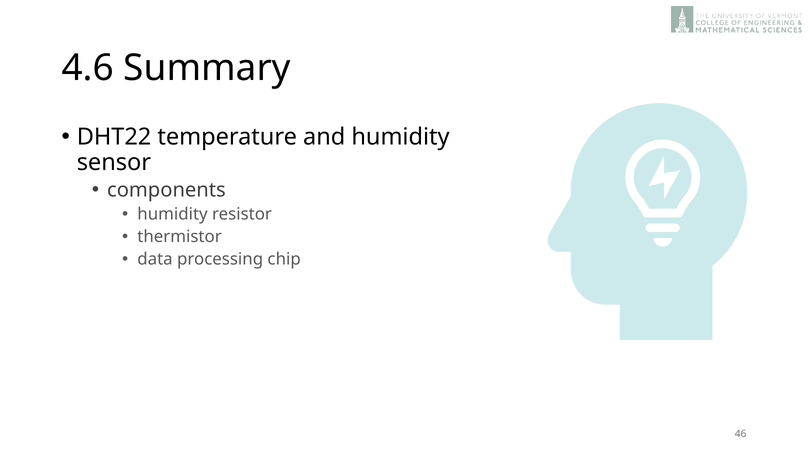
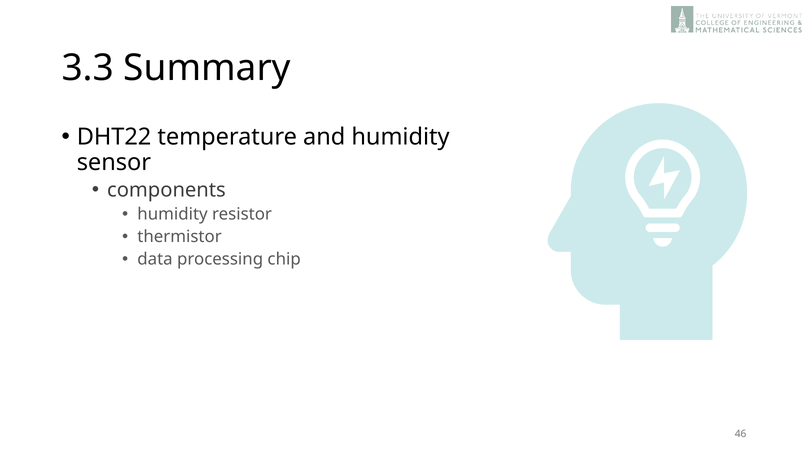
4.6: 4.6 -> 3.3
